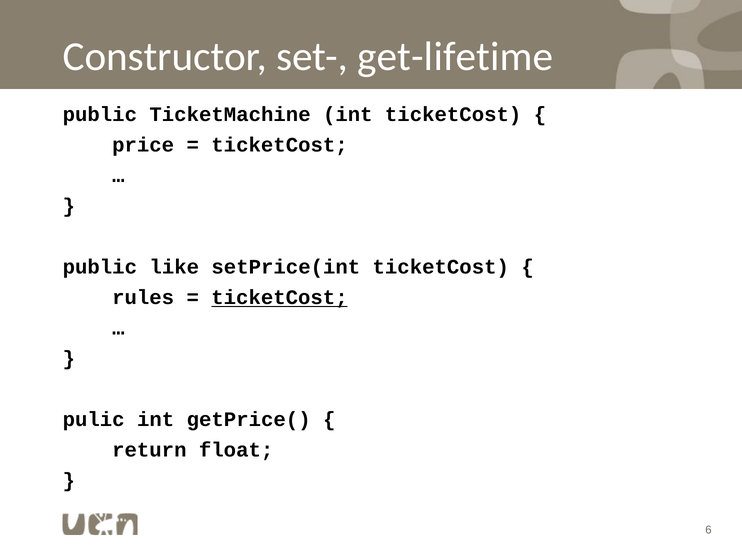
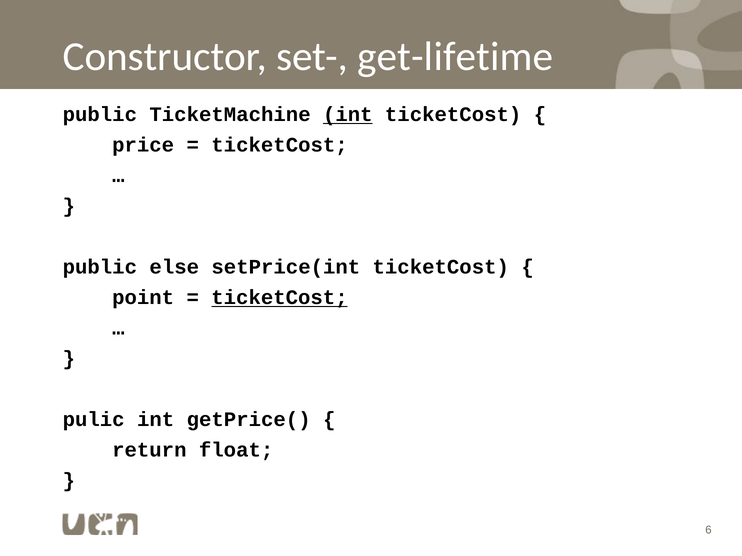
int at (348, 115) underline: none -> present
like: like -> else
rules: rules -> point
